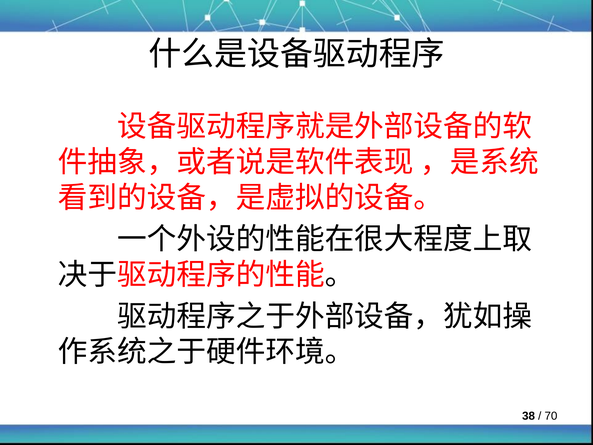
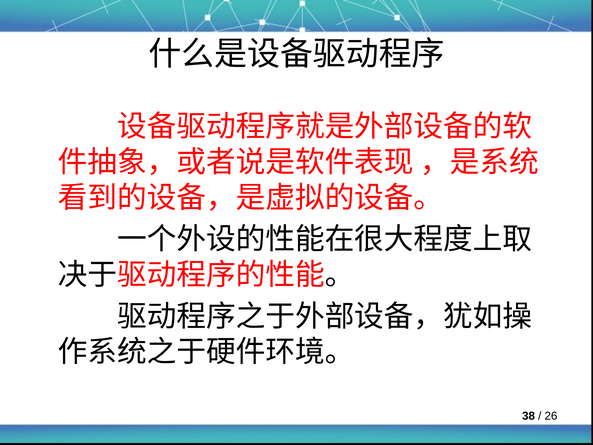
70: 70 -> 26
